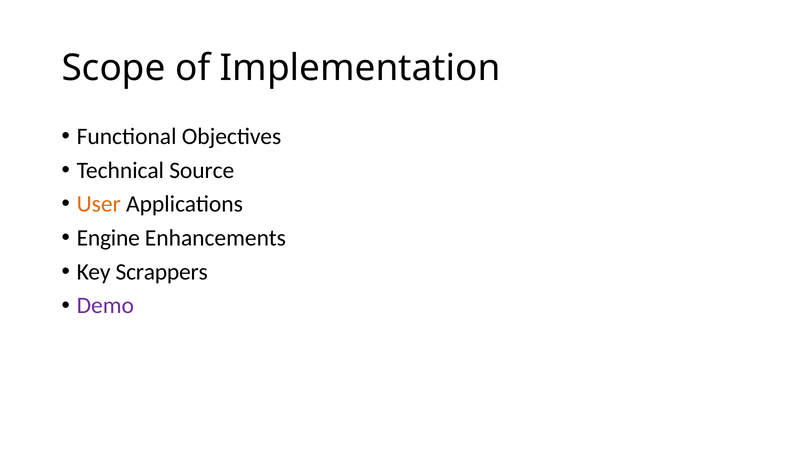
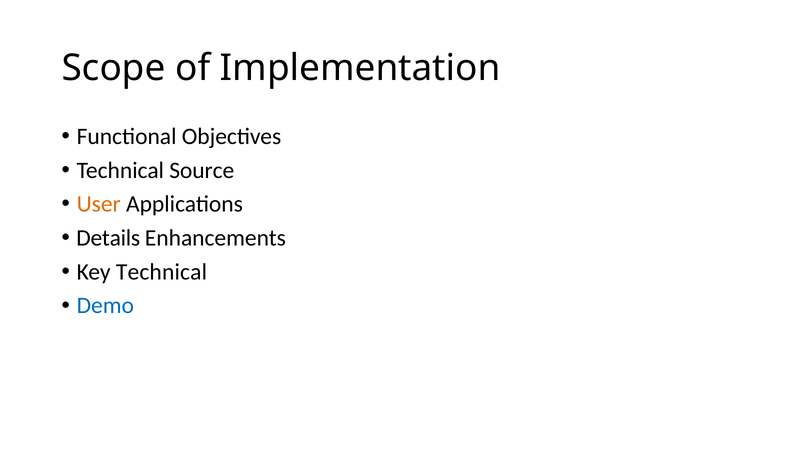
Engine: Engine -> Details
Key Scrappers: Scrappers -> Technical
Demo colour: purple -> blue
